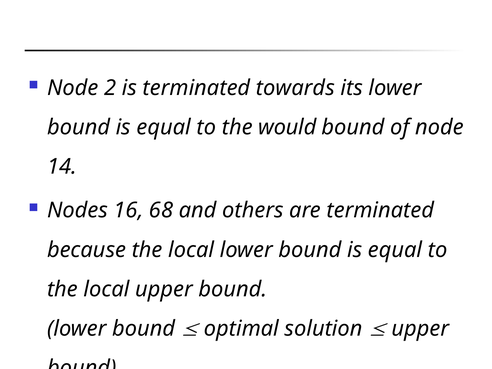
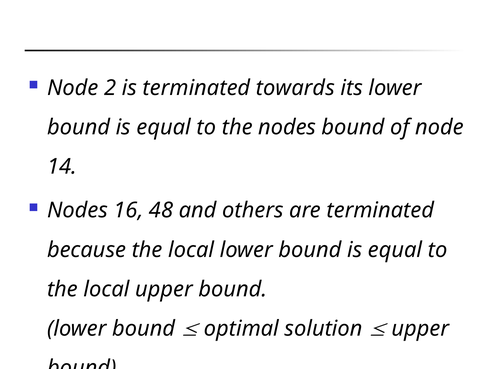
the would: would -> nodes
68: 68 -> 48
